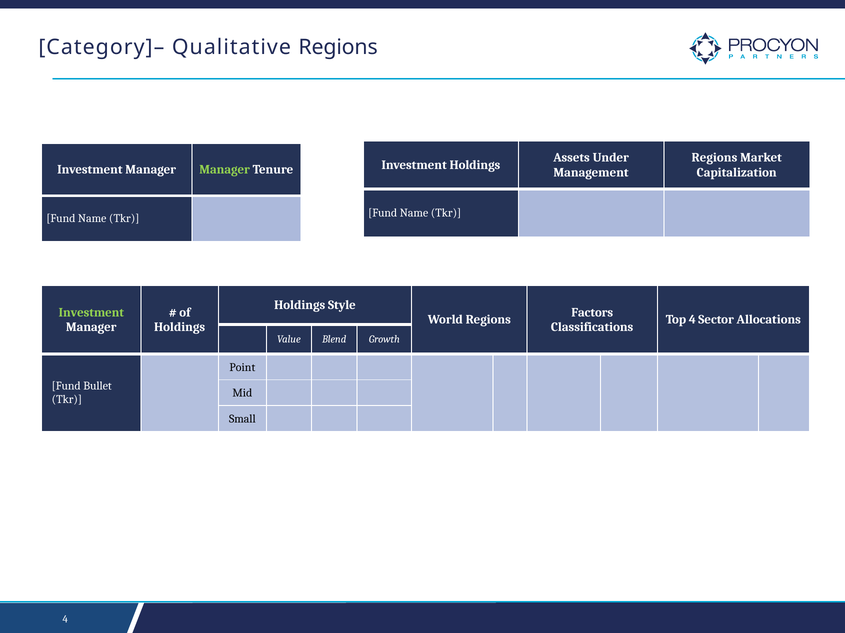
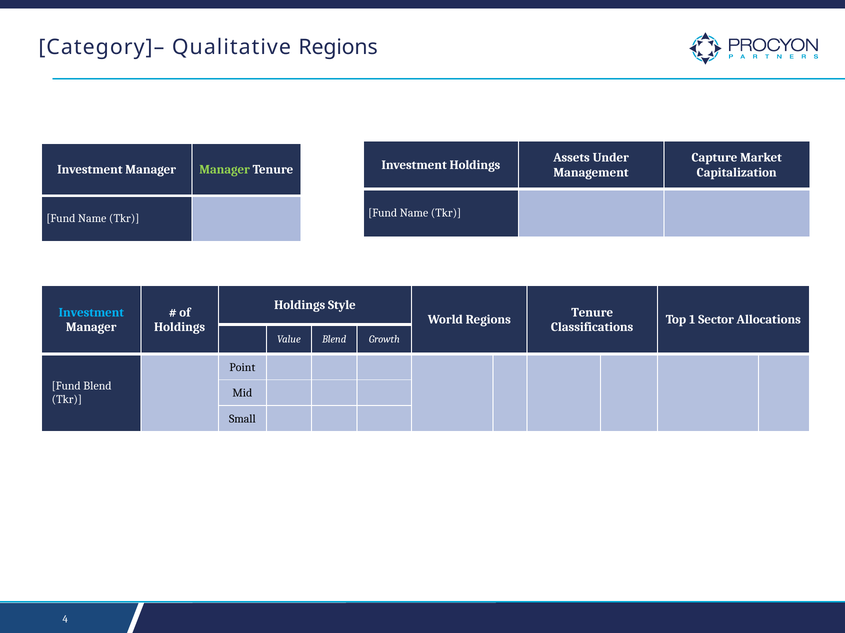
Regions at (714, 158): Regions -> Capture
Investment at (91, 313) colour: light green -> light blue
Factors at (592, 313): Factors -> Tenure
Top 4: 4 -> 1
Fund Bullet: Bullet -> Blend
